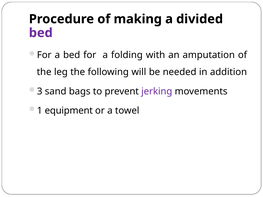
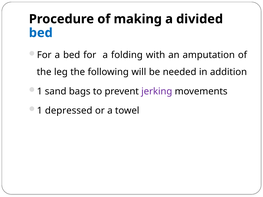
bed at (41, 33) colour: purple -> blue
3 at (40, 91): 3 -> 1
equipment: equipment -> depressed
